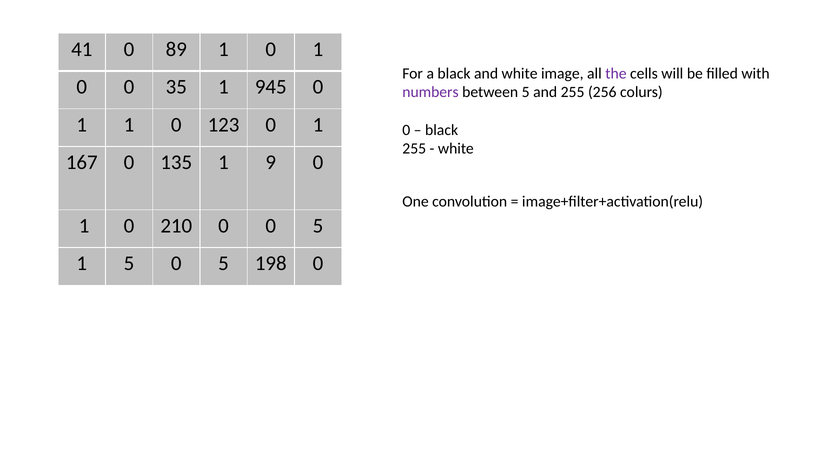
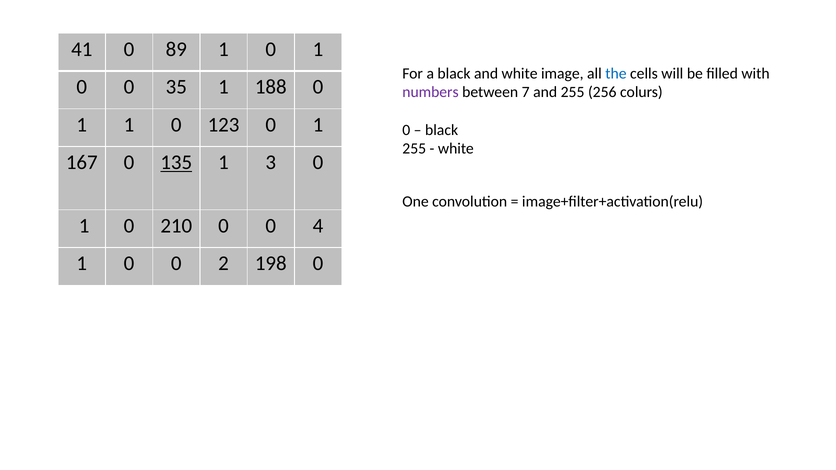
the colour: purple -> blue
945: 945 -> 188
between 5: 5 -> 7
135 underline: none -> present
9: 9 -> 3
0 0 5: 5 -> 4
5 at (129, 264): 5 -> 0
5 at (224, 264): 5 -> 2
